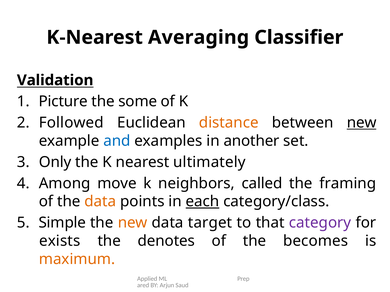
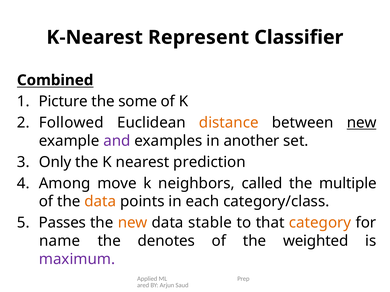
Averaging: Averaging -> Represent
Validation: Validation -> Combined
and colour: blue -> purple
ultimately: ultimately -> prediction
framing: framing -> multiple
each underline: present -> none
Simple: Simple -> Passes
target: target -> stable
category colour: purple -> orange
exists: exists -> name
becomes: becomes -> weighted
maximum colour: orange -> purple
